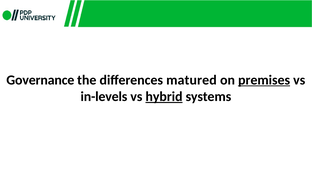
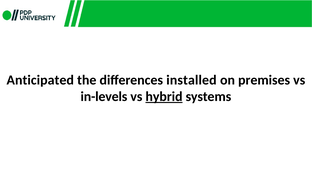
Governance: Governance -> Anticipated
matured: matured -> installed
premises underline: present -> none
